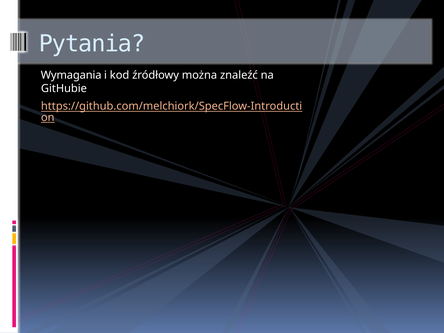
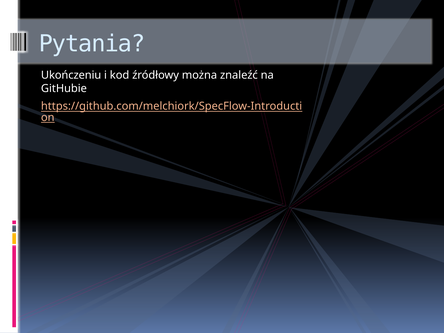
Wymagania: Wymagania -> Ukończeniu
